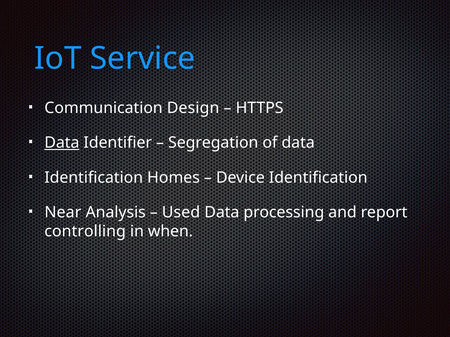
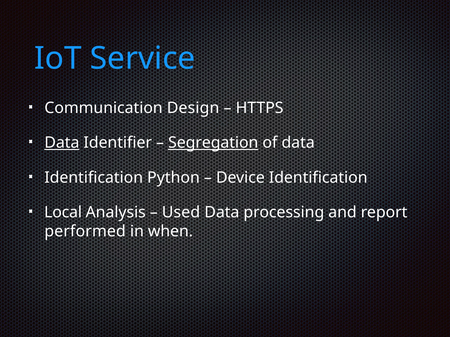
Segregation underline: none -> present
Homes: Homes -> Python
Near: Near -> Local
controlling: controlling -> performed
